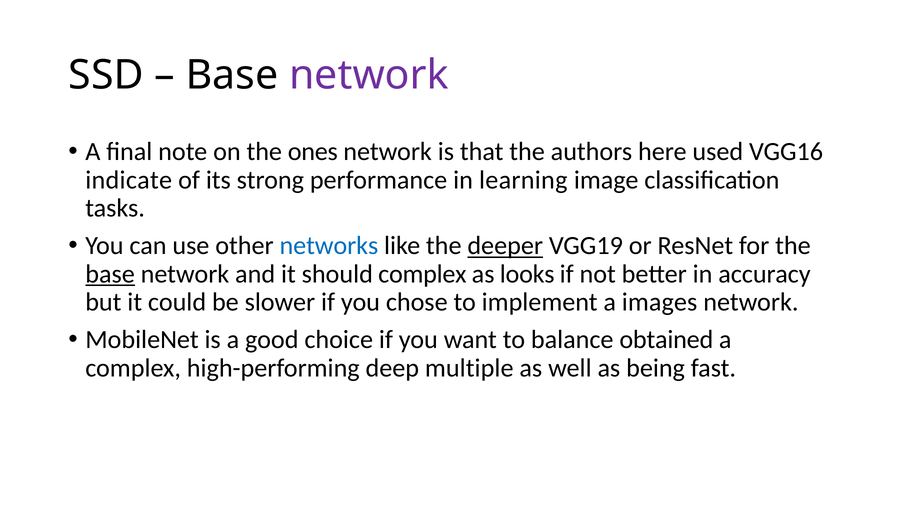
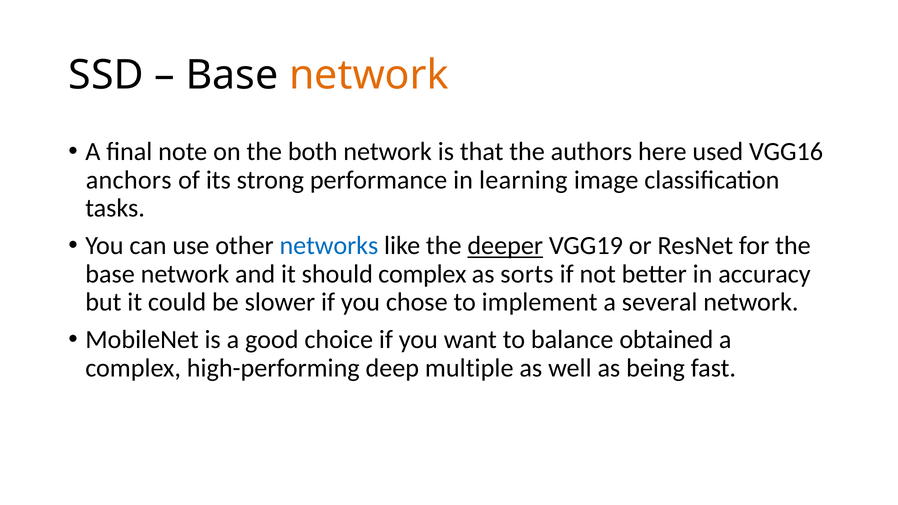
network at (369, 75) colour: purple -> orange
ones: ones -> both
indicate: indicate -> anchors
base at (110, 274) underline: present -> none
looks: looks -> sorts
images: images -> several
